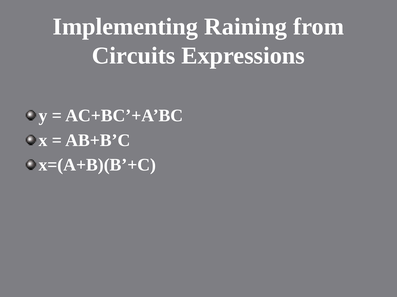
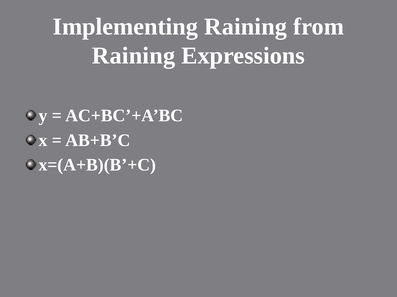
Circuits at (134, 56): Circuits -> Raining
